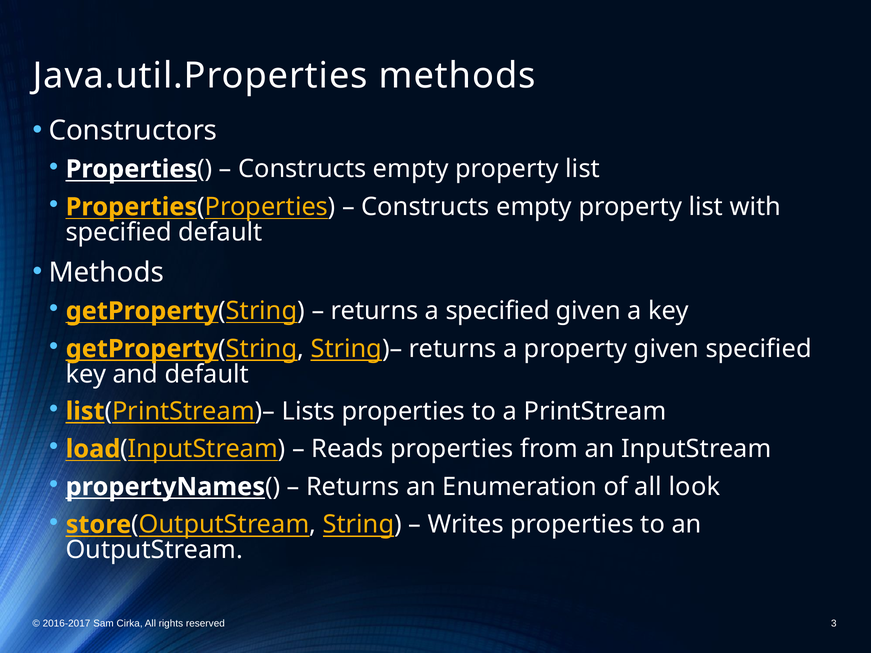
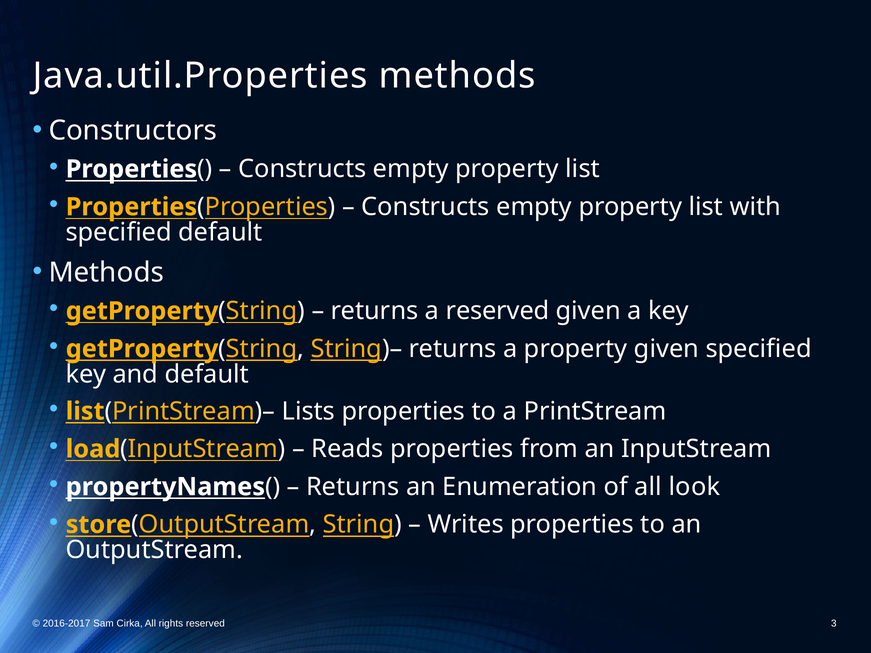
a specified: specified -> reserved
